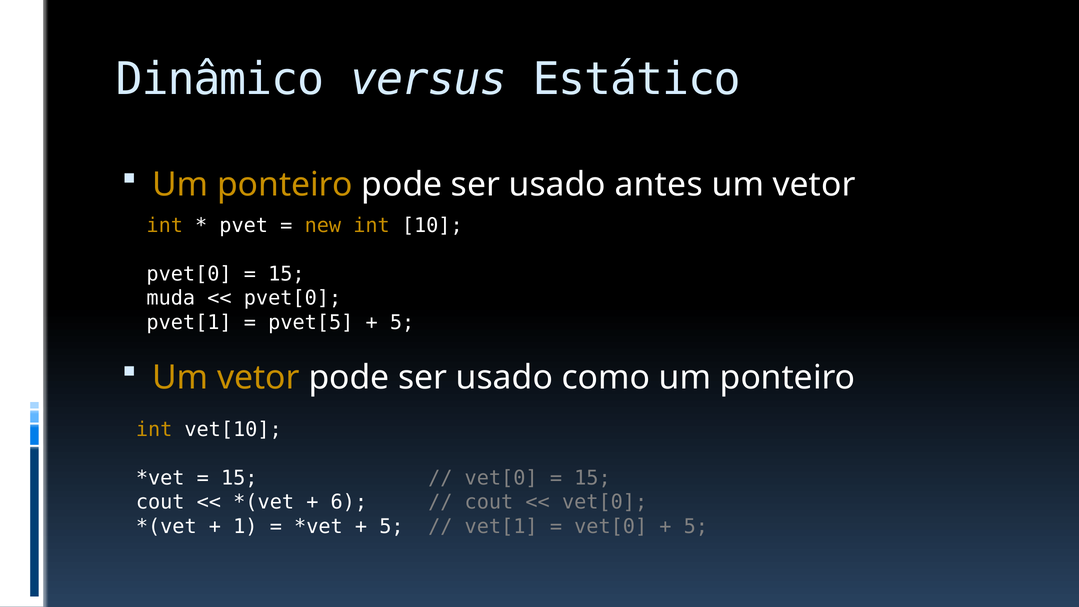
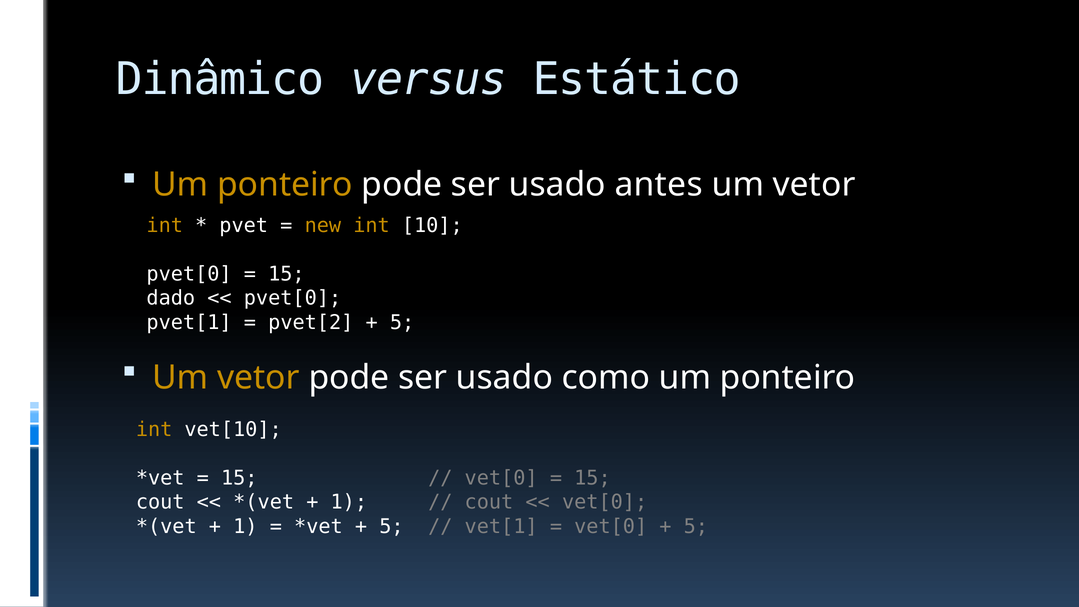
muda: muda -> dado
pvet[5: pvet[5 -> pvet[2
6 at (349, 502): 6 -> 1
